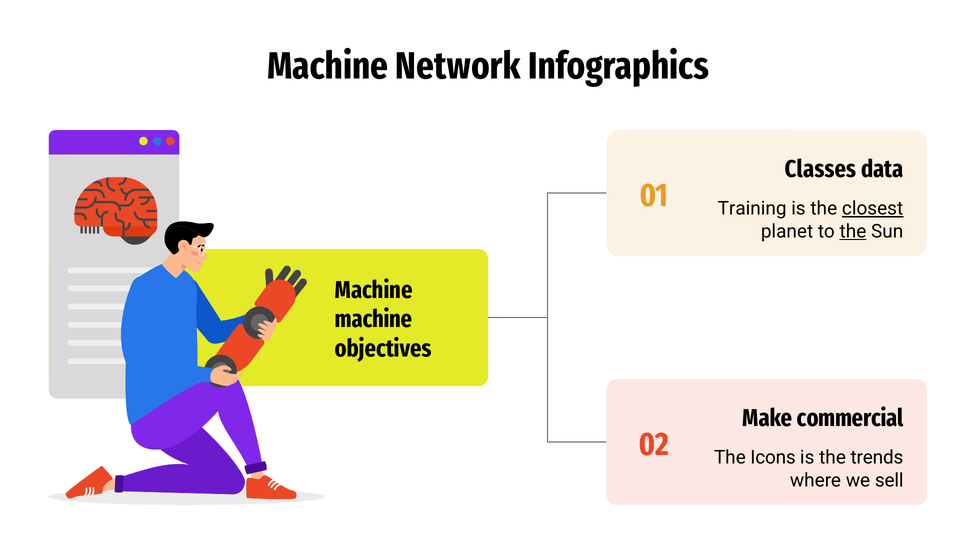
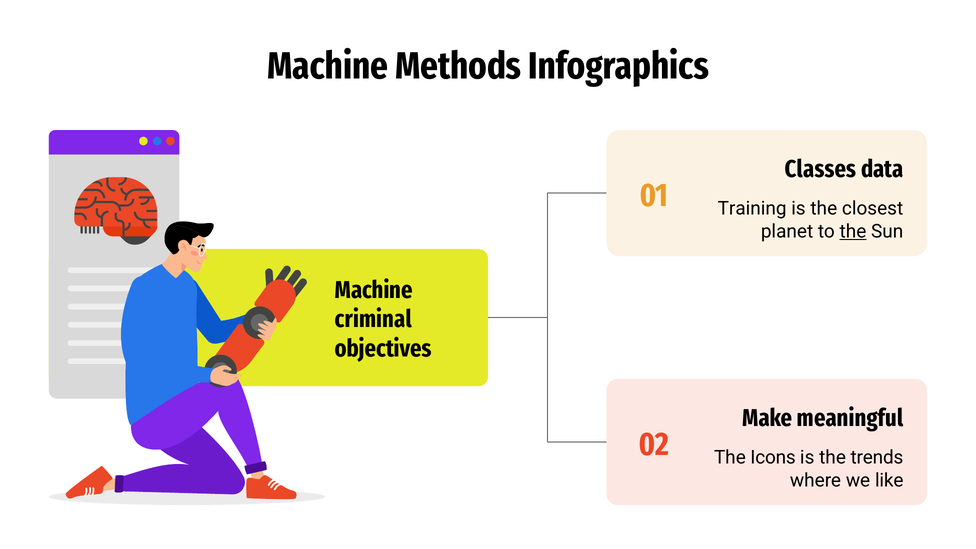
Network: Network -> Methods
closest underline: present -> none
machine at (373, 319): machine -> criminal
commercial: commercial -> meaningful
sell: sell -> like
